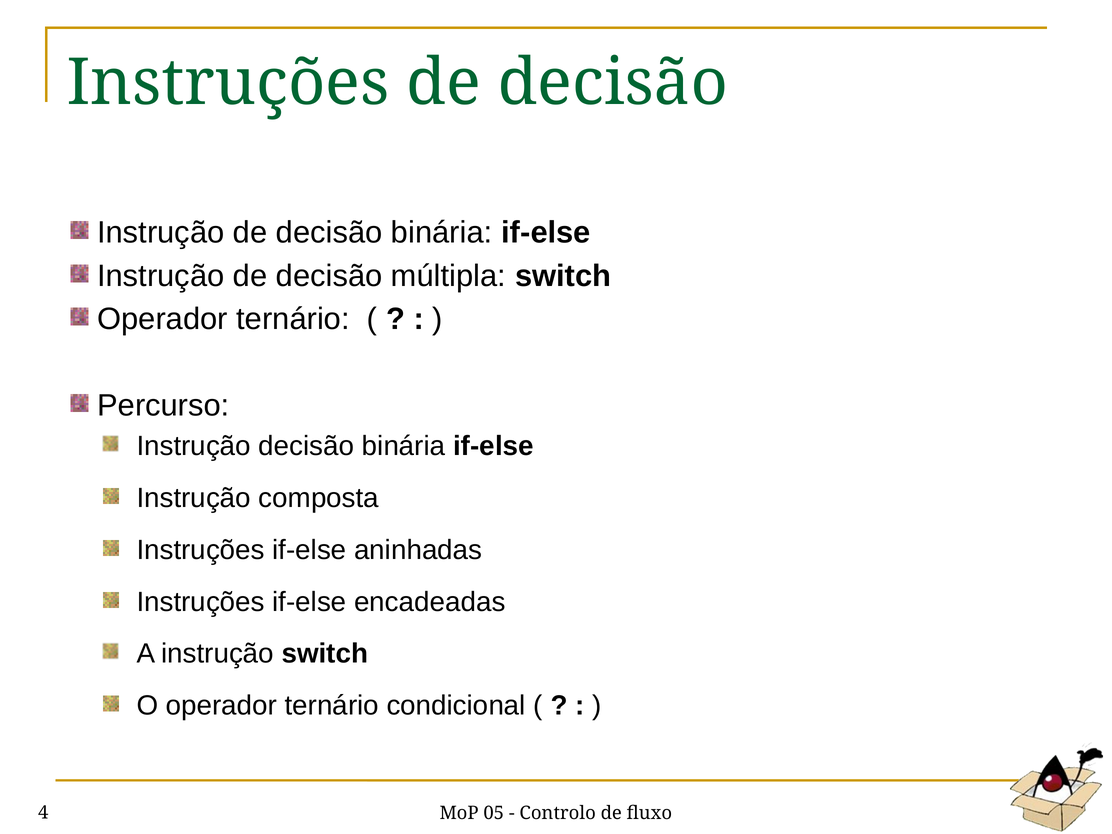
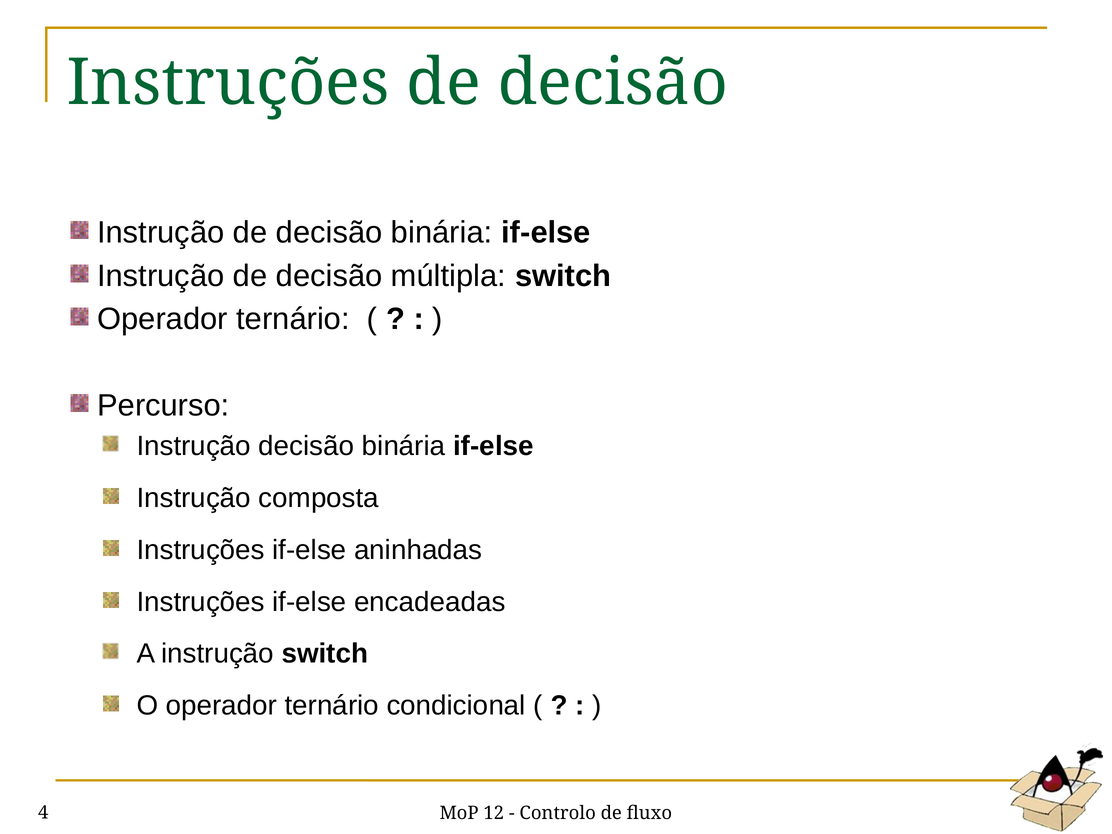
05: 05 -> 12
